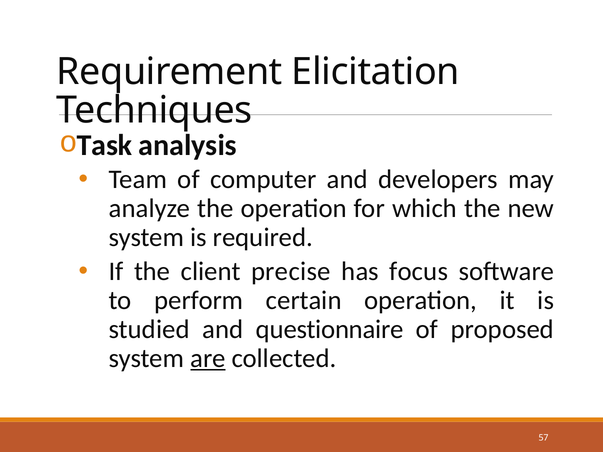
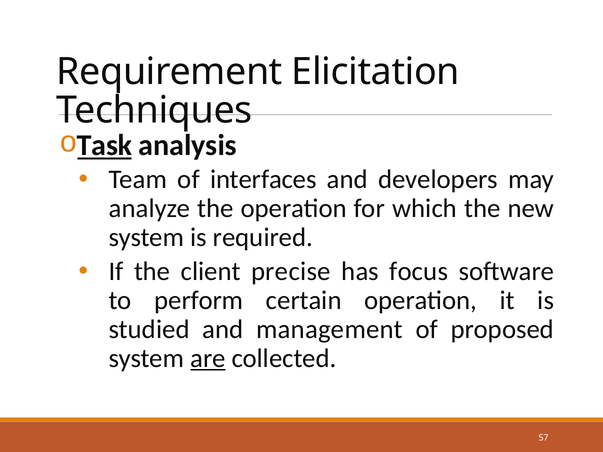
Task underline: none -> present
computer: computer -> interfaces
questionnaire: questionnaire -> management
